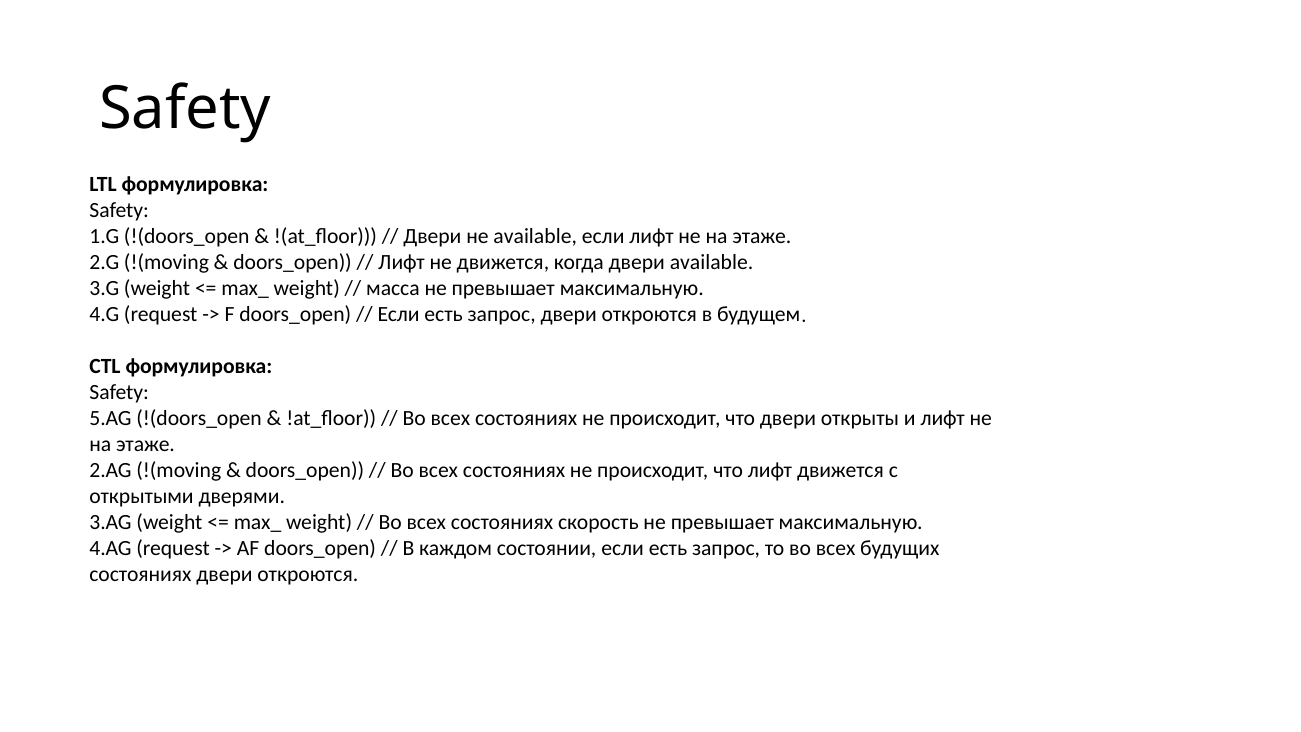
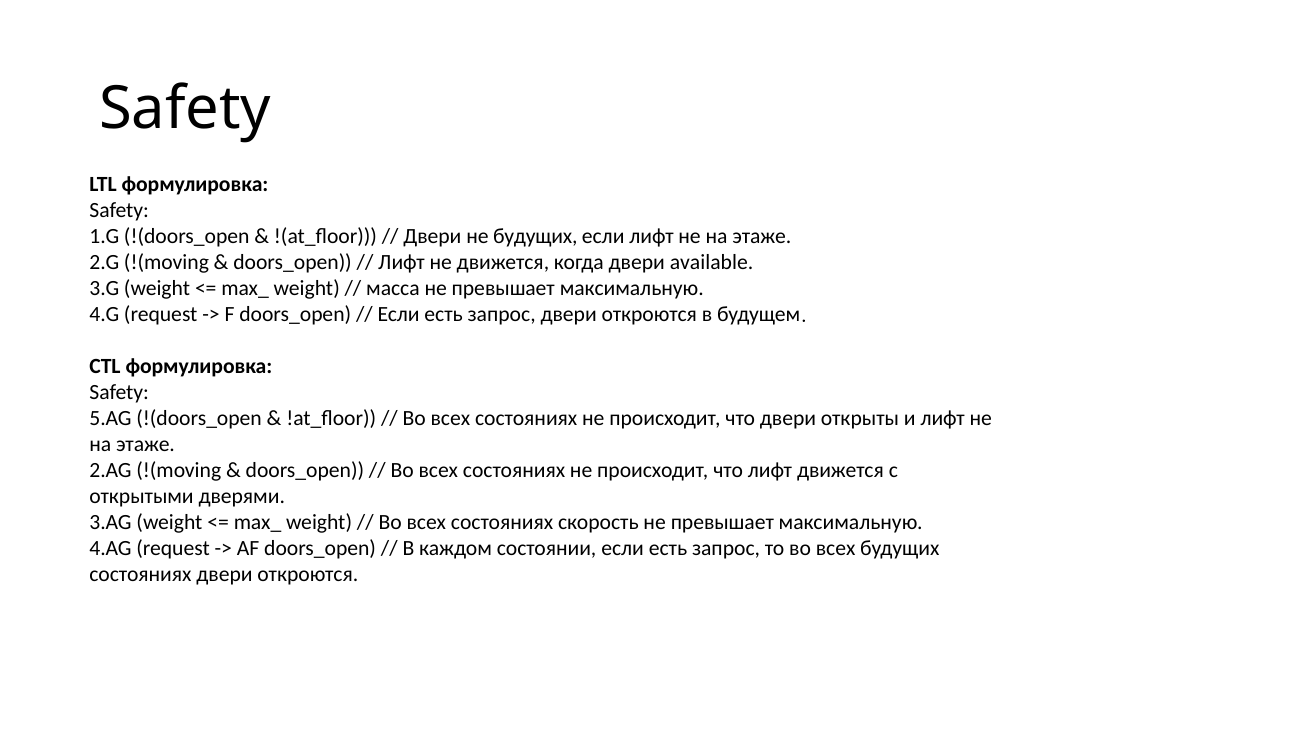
не available: available -> будущих
